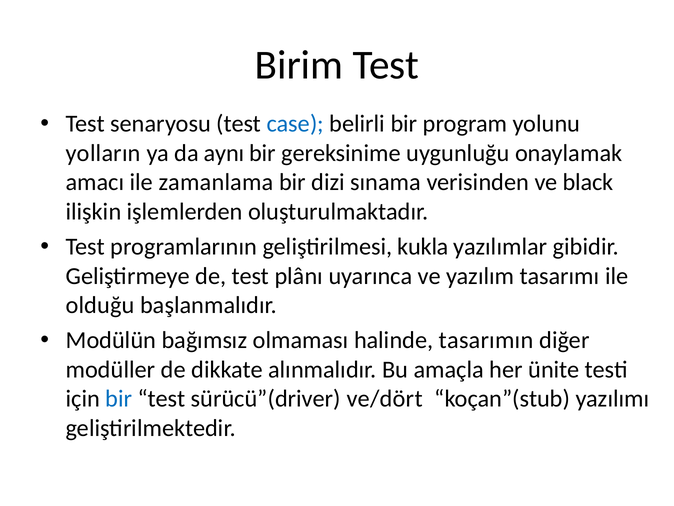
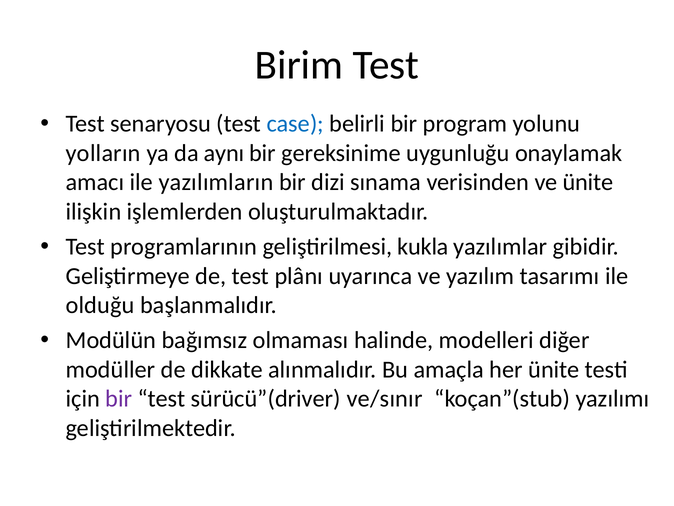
zamanlama: zamanlama -> yazılımların
ve black: black -> ünite
tasarımın: tasarımın -> modelleri
bir at (119, 398) colour: blue -> purple
ve/dört: ve/dört -> ve/sınır
